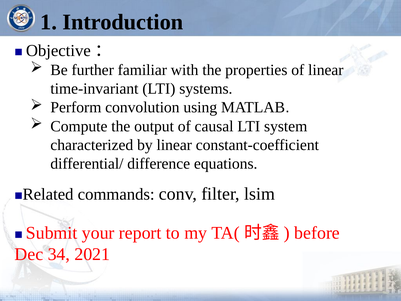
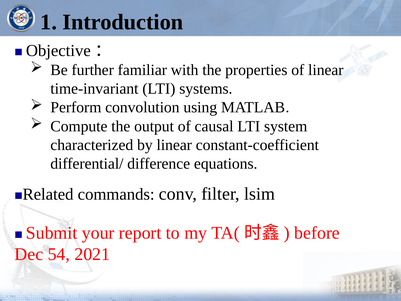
34: 34 -> 54
